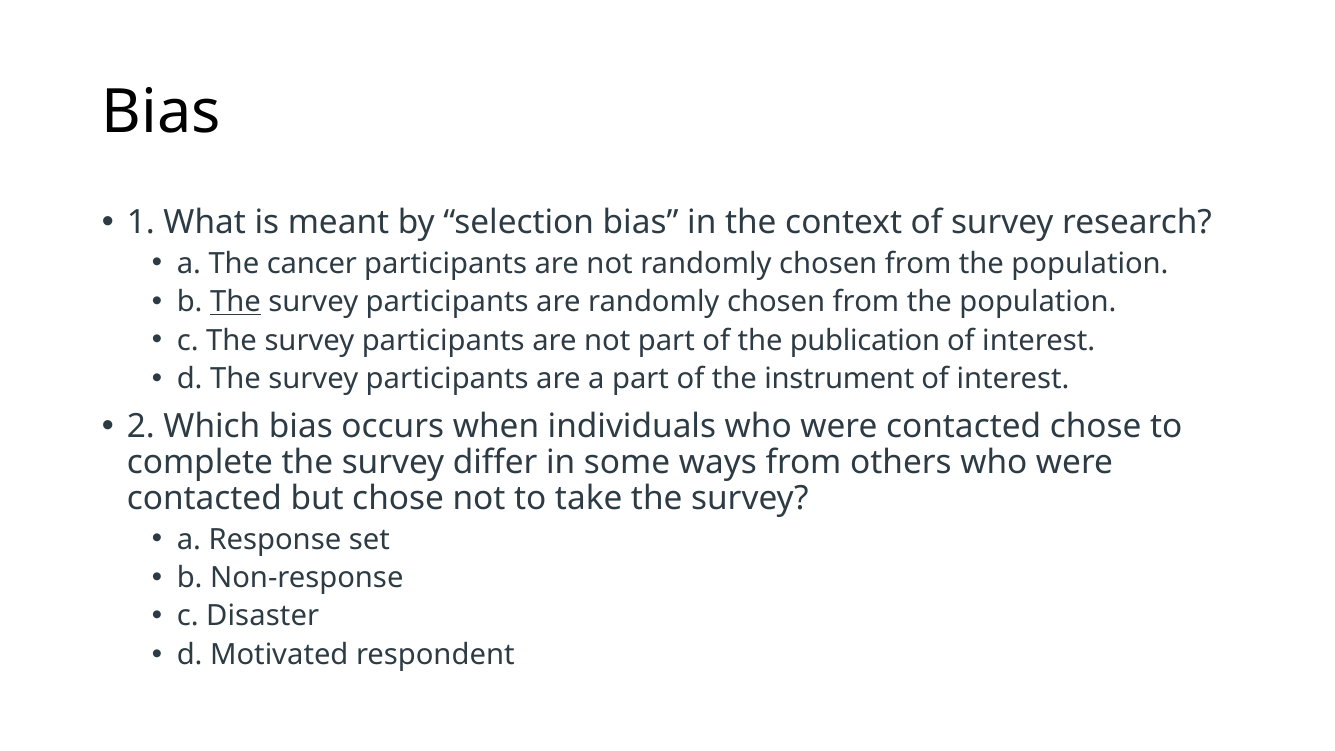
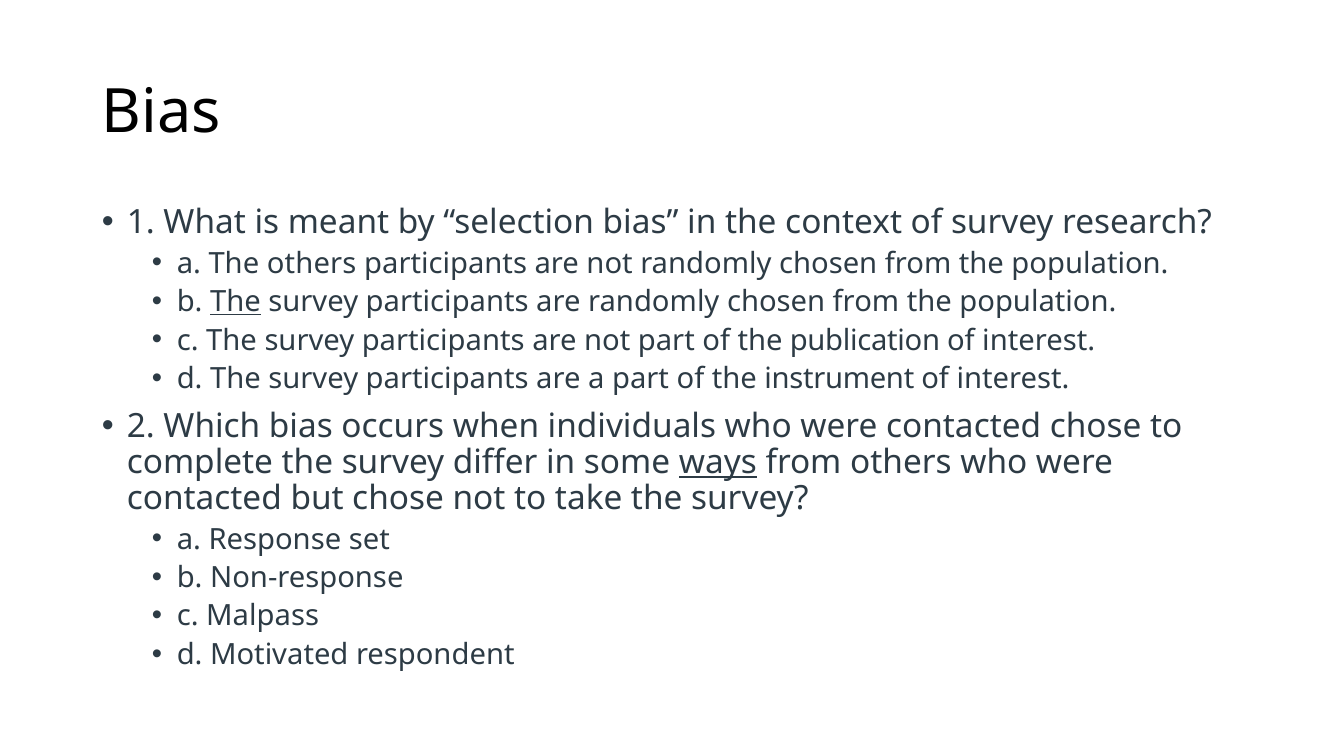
The cancer: cancer -> others
ways underline: none -> present
Disaster: Disaster -> Malpass
